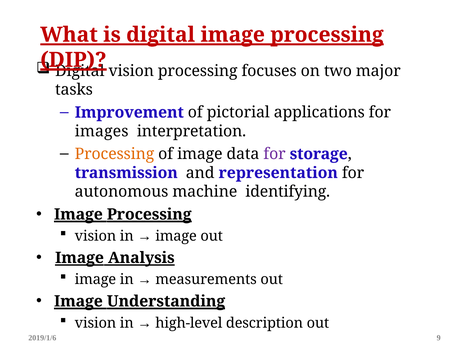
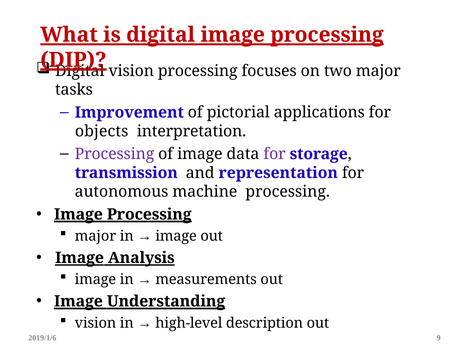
images: images -> objects
Processing at (114, 154) colour: orange -> purple
machine identifying: identifying -> processing
vision at (95, 237): vision -> major
